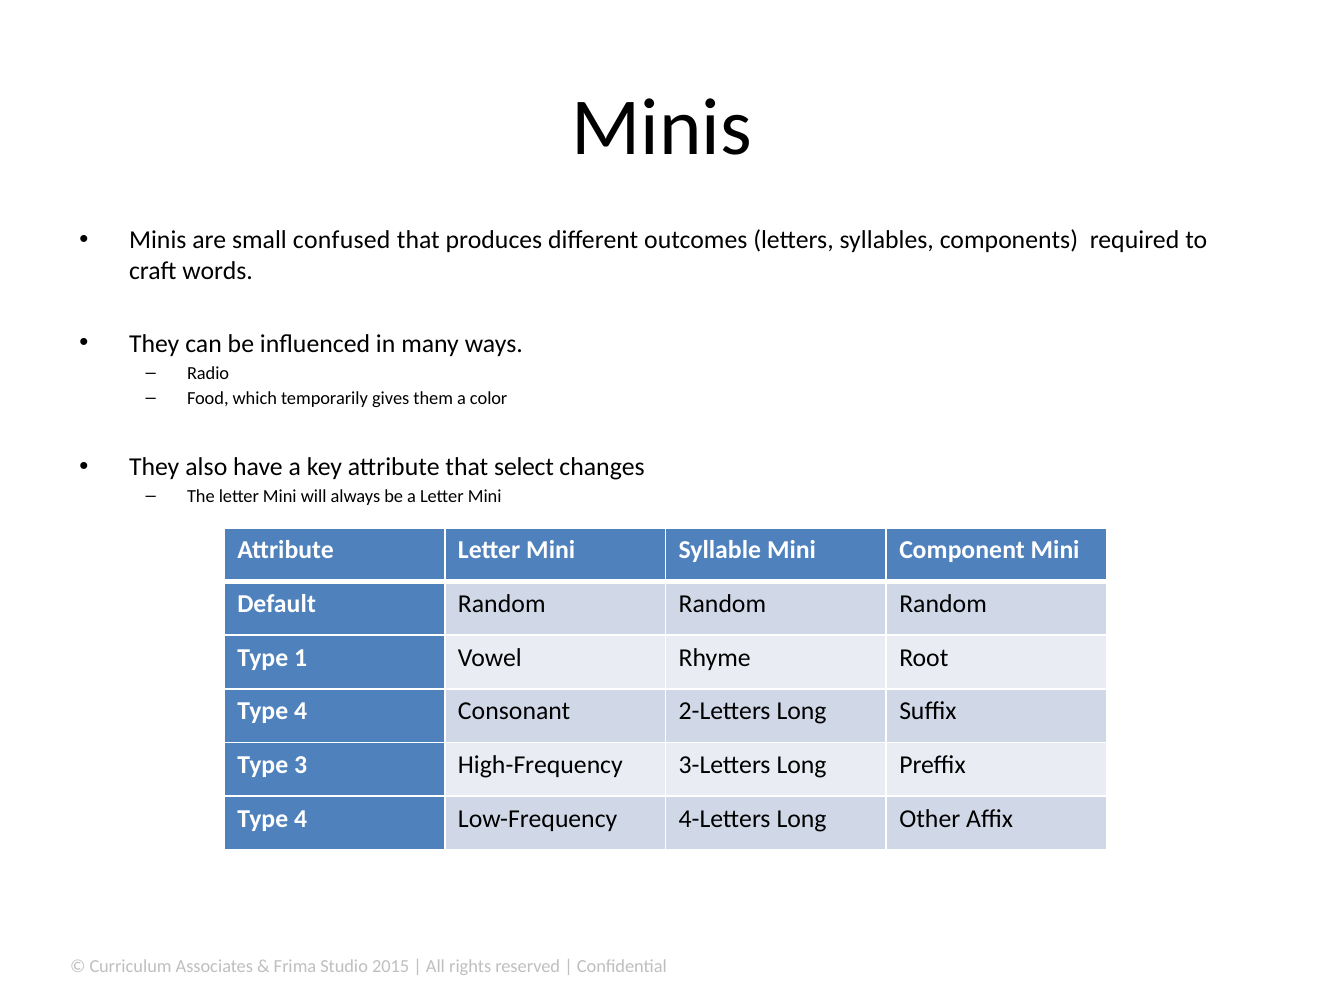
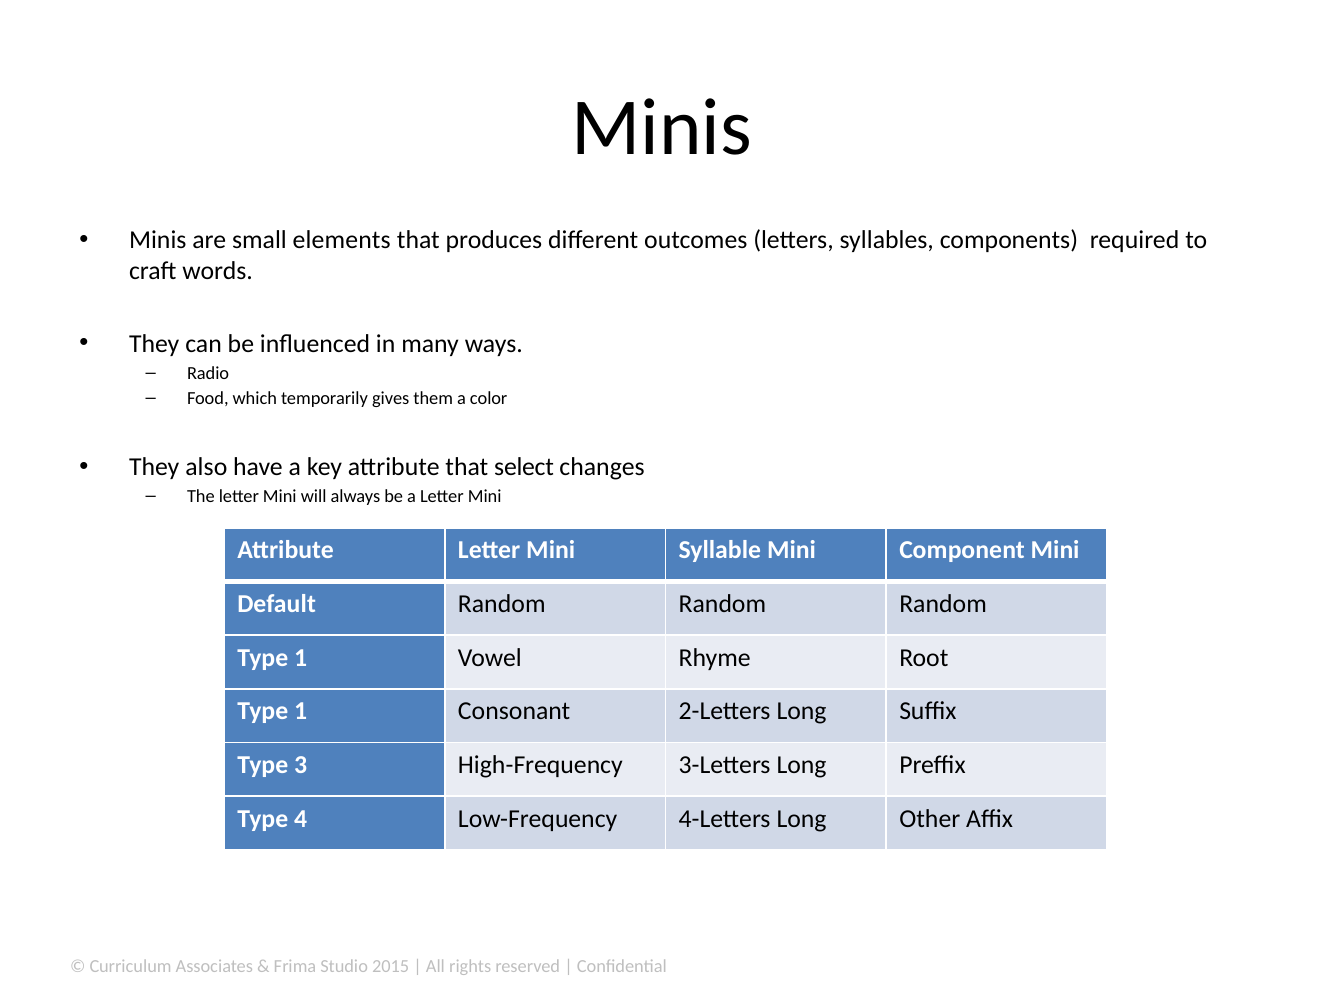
confused: confused -> elements
4 at (301, 711): 4 -> 1
